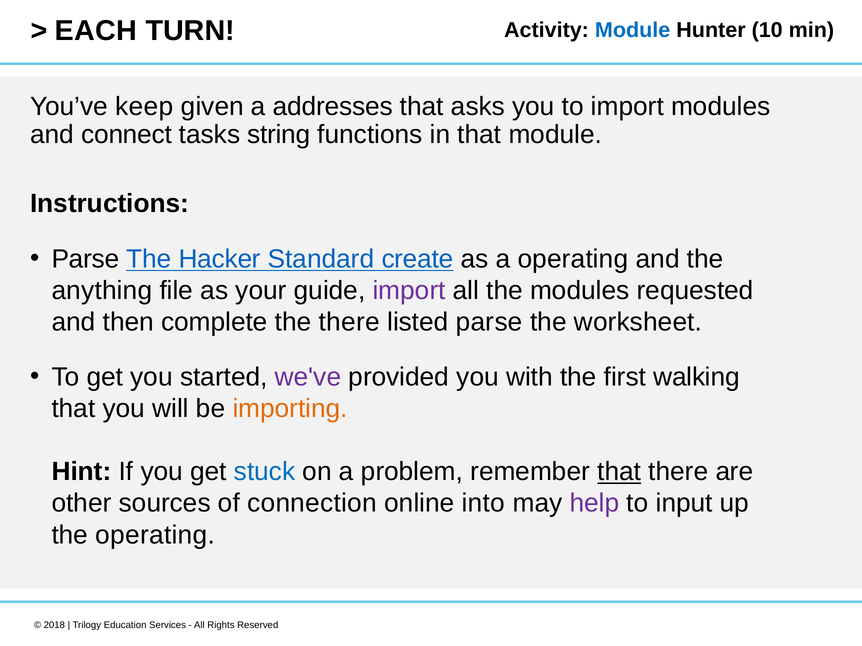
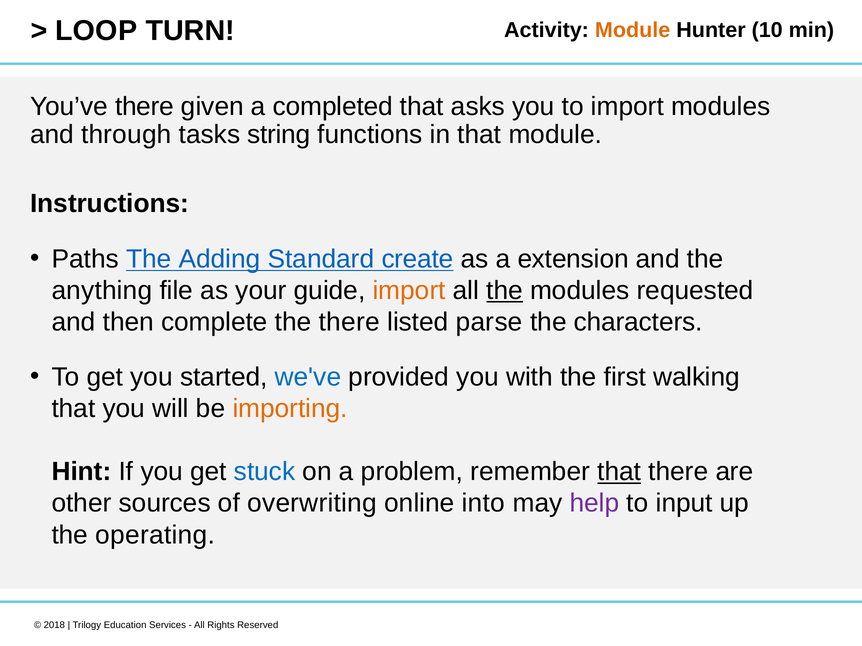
EACH: EACH -> LOOP
Module at (633, 30) colour: blue -> orange
You’ve keep: keep -> there
addresses: addresses -> completed
connect: connect -> through
Parse at (85, 259): Parse -> Paths
Hacker: Hacker -> Adding
a operating: operating -> extension
import at (409, 291) colour: purple -> orange
the at (505, 291) underline: none -> present
worksheet: worksheet -> characters
we've colour: purple -> blue
connection: connection -> overwriting
